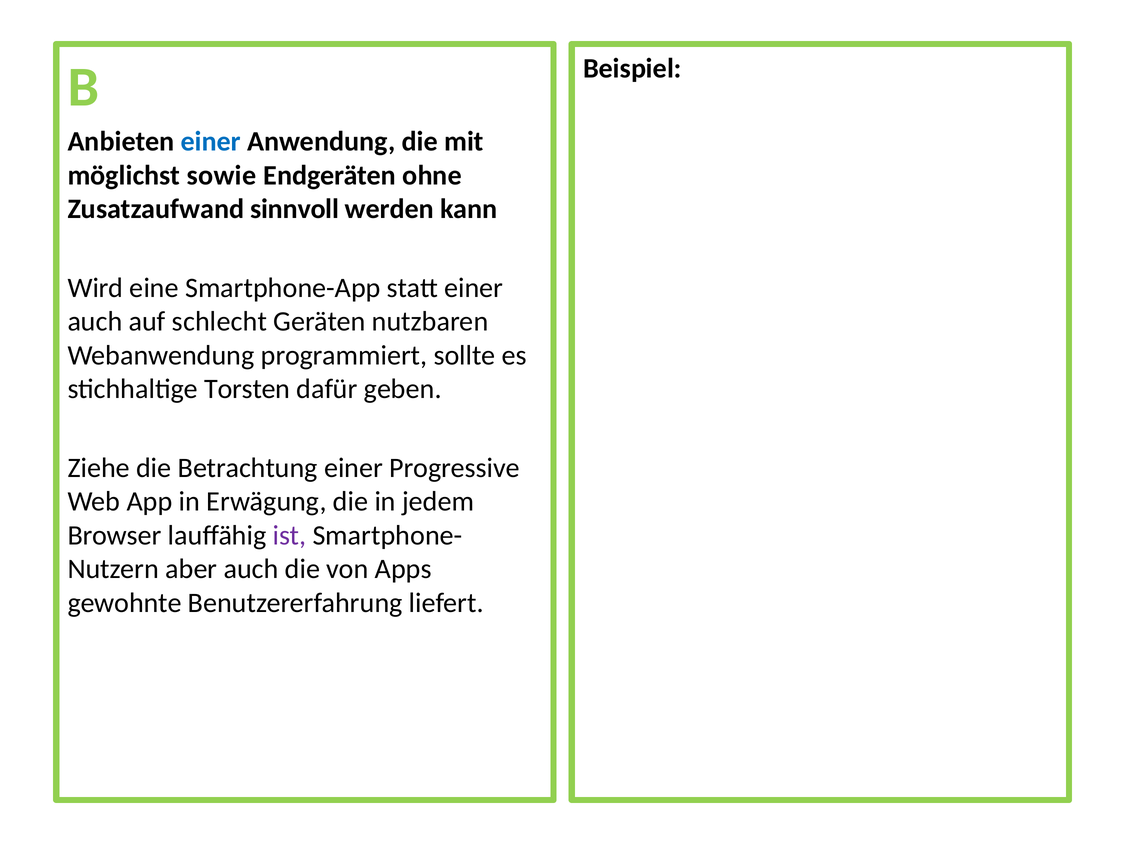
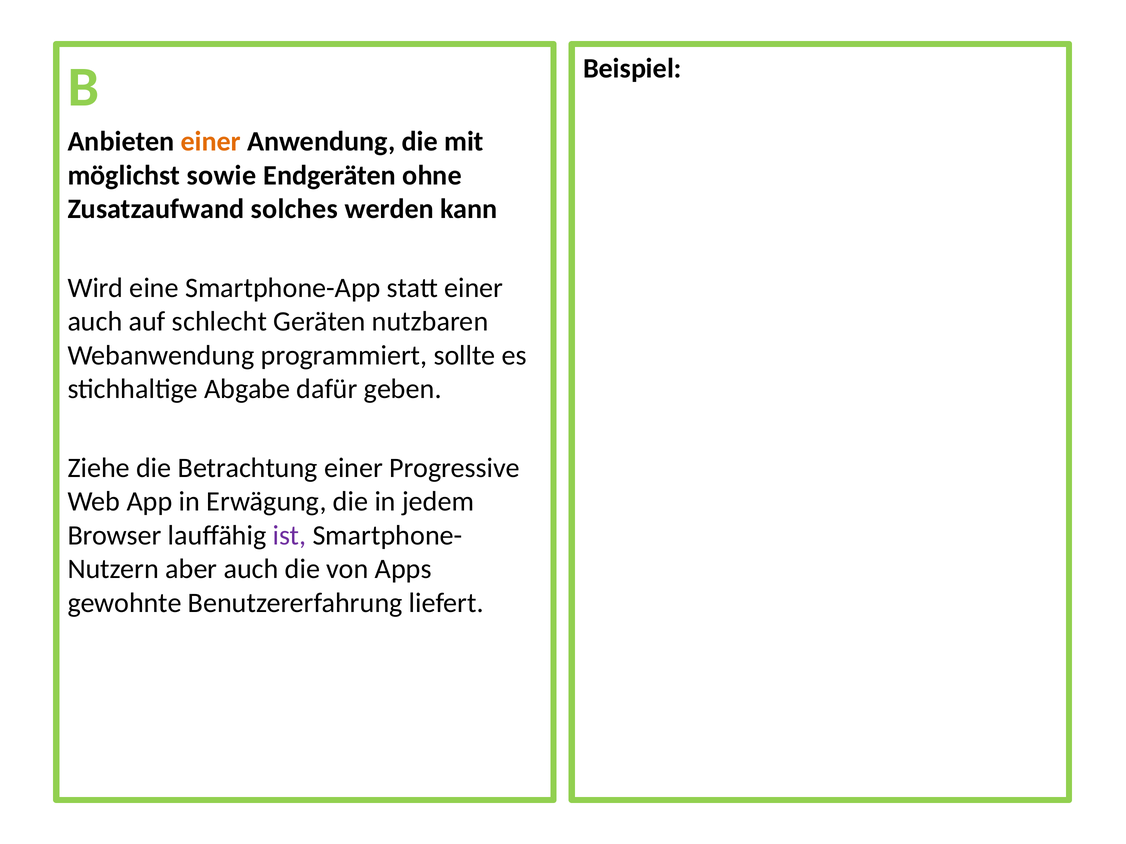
einer at (211, 142) colour: blue -> orange
sinnvoll: sinnvoll -> solches
Torsten: Torsten -> Abgabe
